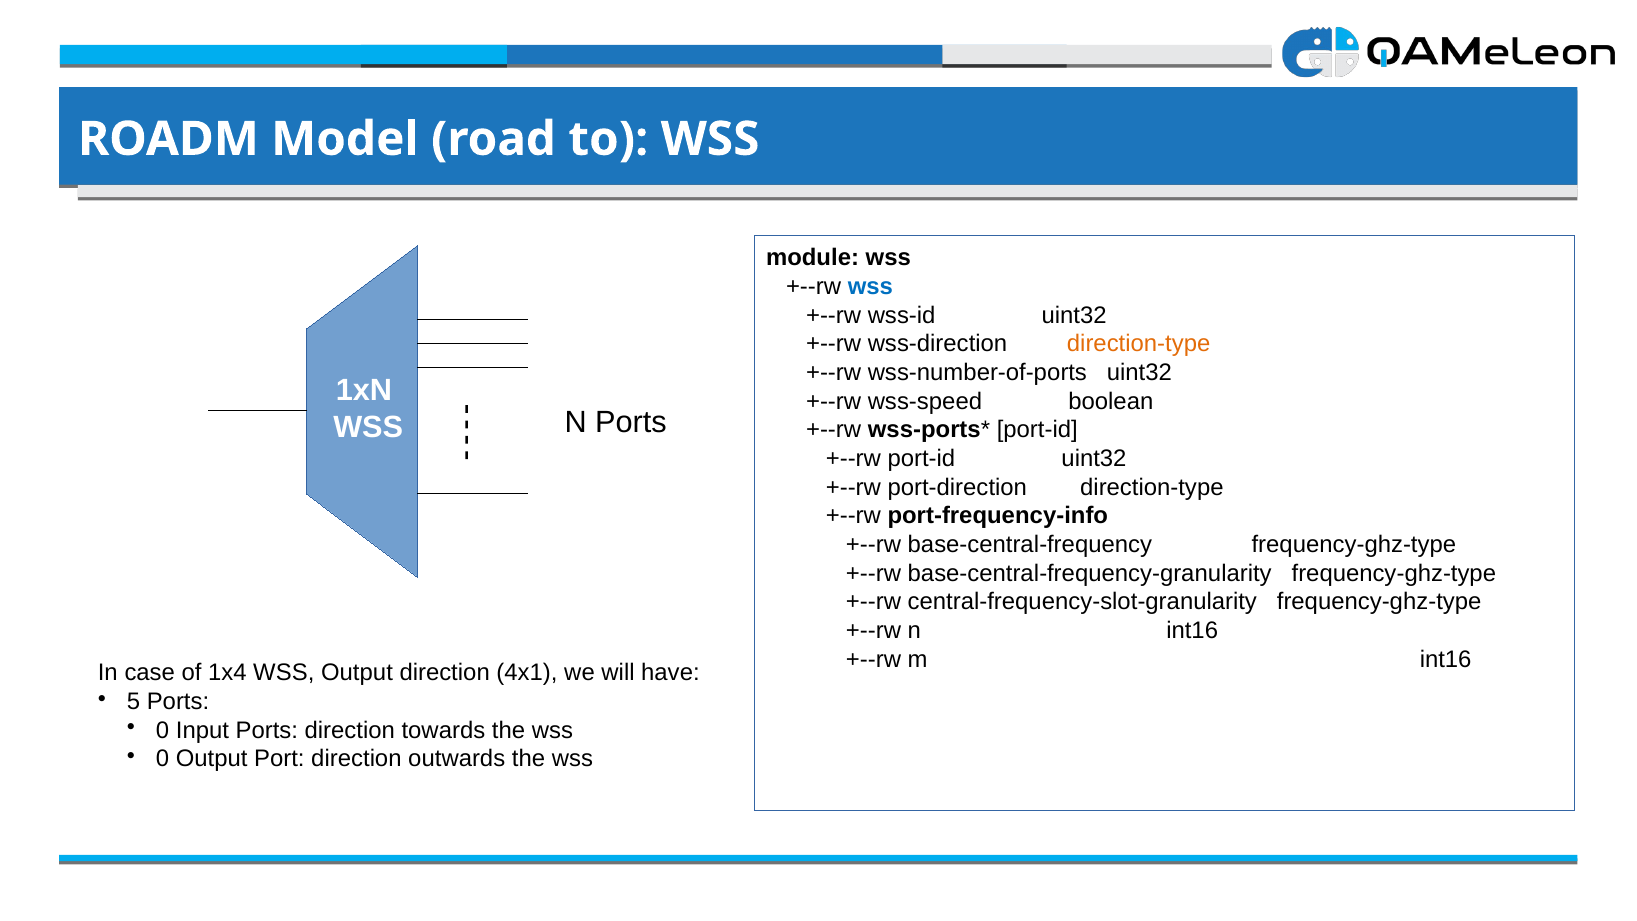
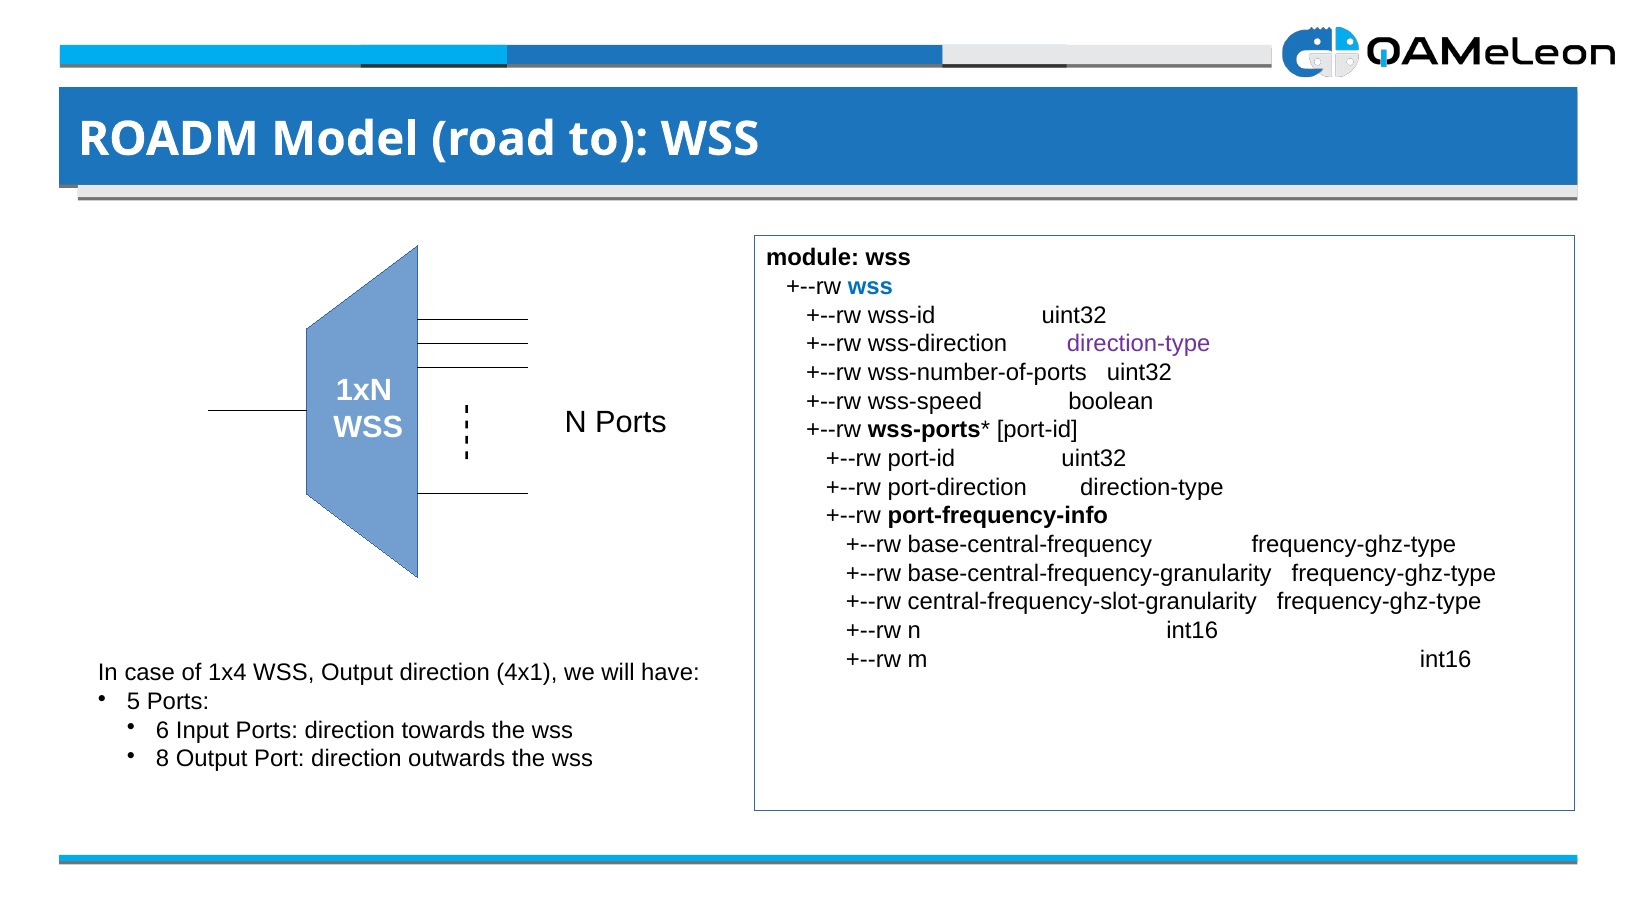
direction-type at (1139, 344) colour: orange -> purple
0 at (163, 730): 0 -> 6
0 at (163, 759): 0 -> 8
